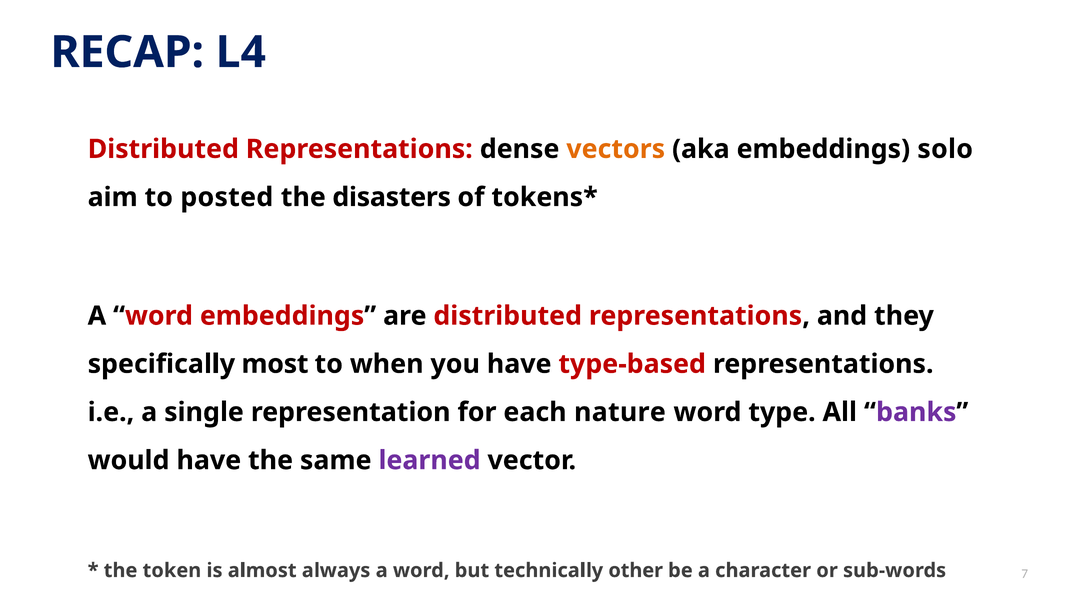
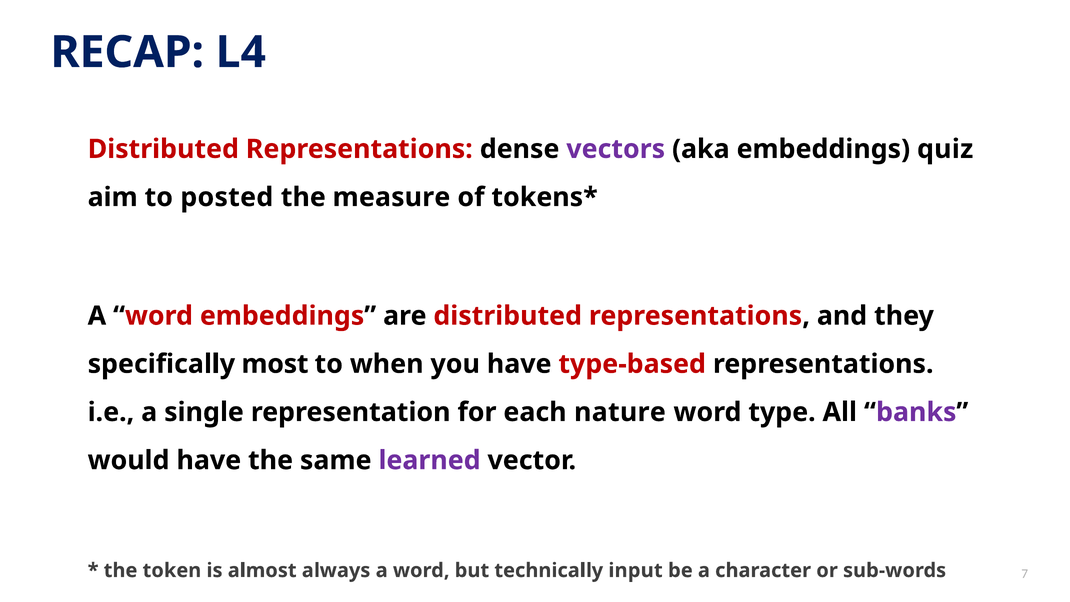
vectors colour: orange -> purple
solo: solo -> quiz
disasters: disasters -> measure
other: other -> input
